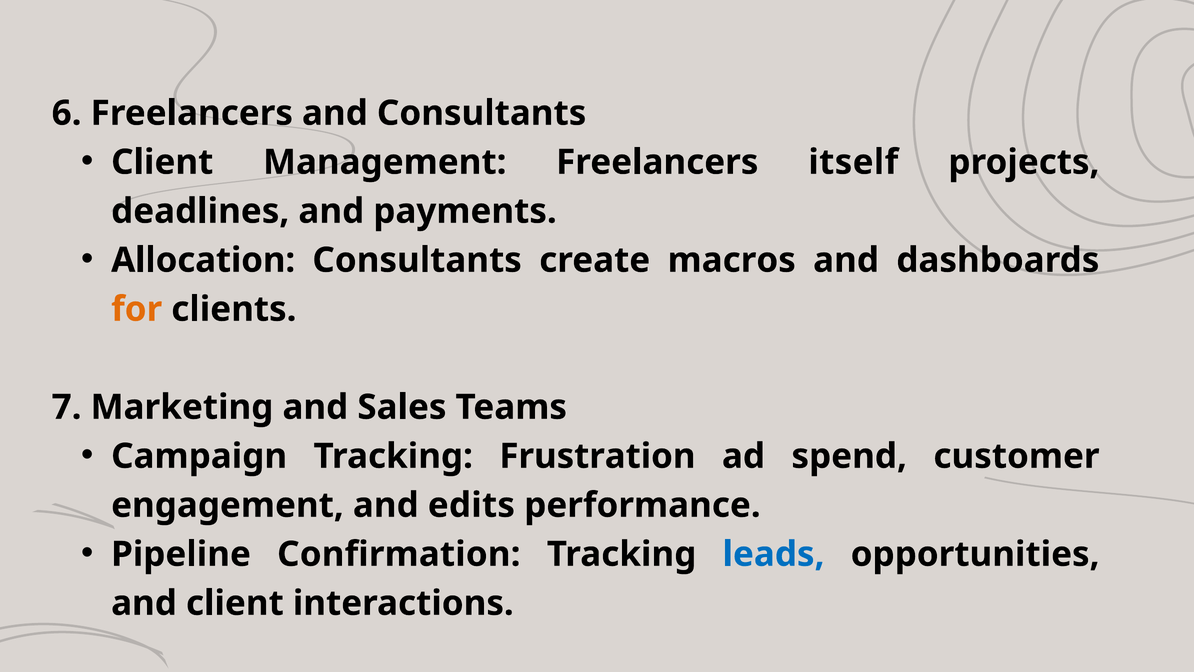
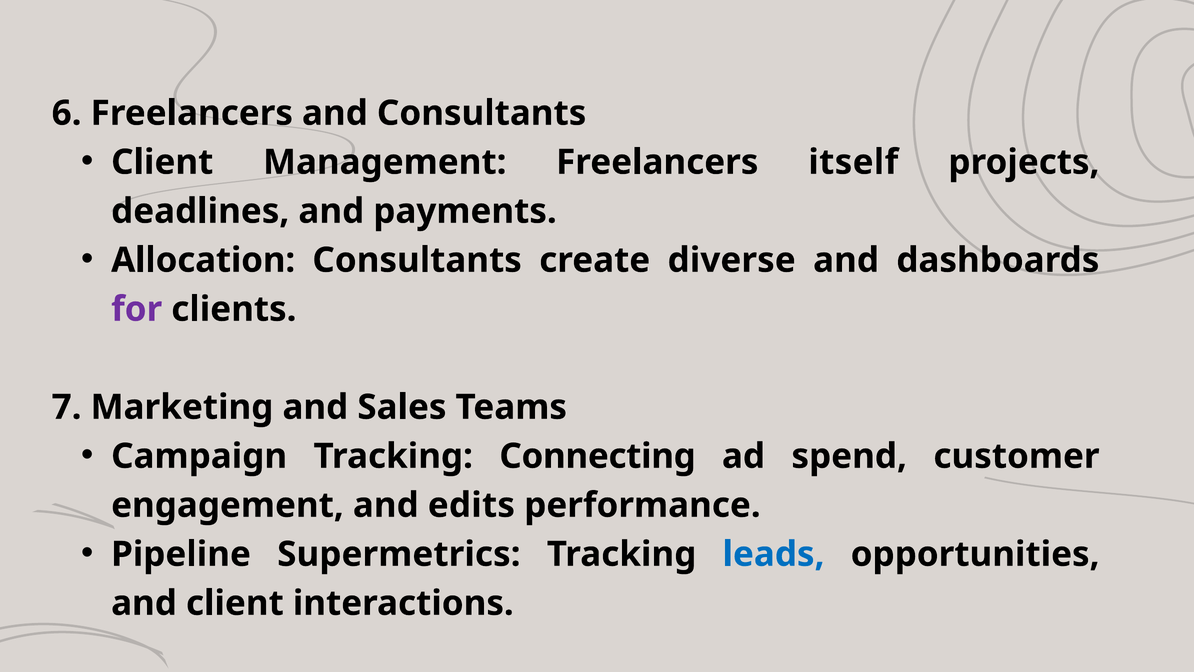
macros: macros -> diverse
for colour: orange -> purple
Frustration: Frustration -> Connecting
Confirmation: Confirmation -> Supermetrics
